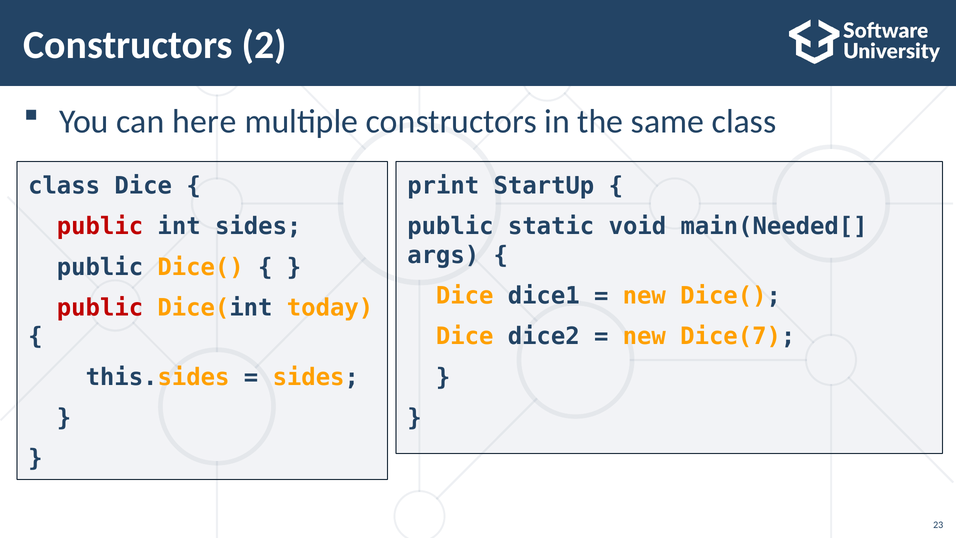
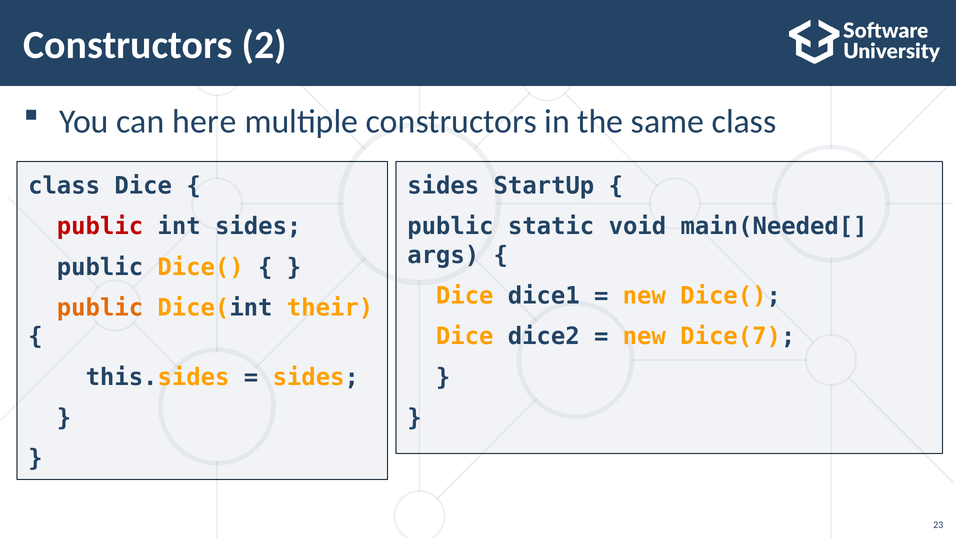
print at (443, 186): print -> sides
public at (100, 308) colour: red -> orange
today: today -> their
